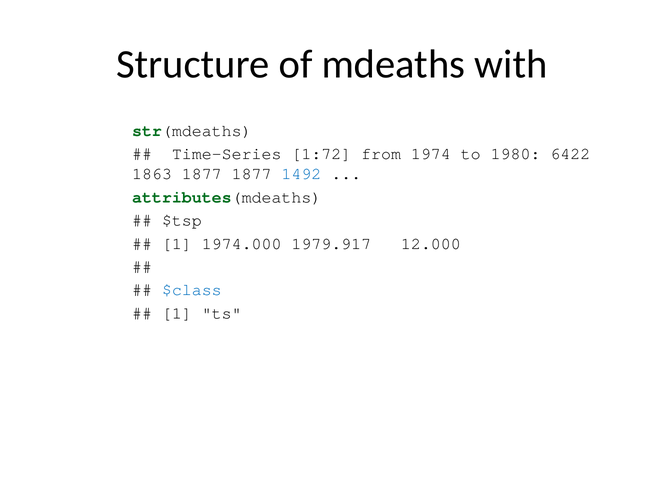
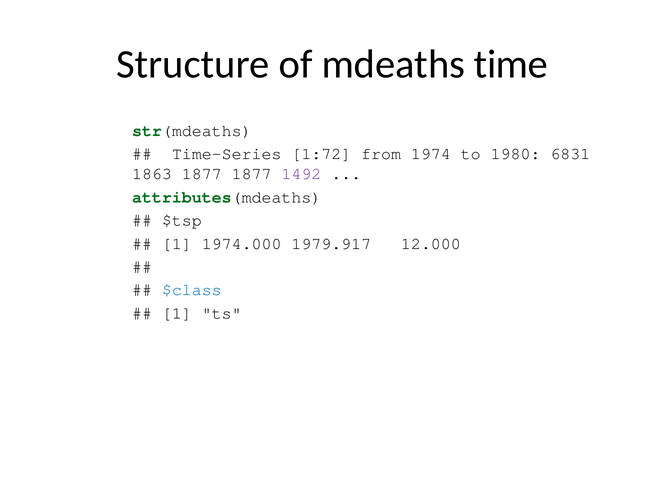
with: with -> time
6422: 6422 -> 6831
1492 colour: blue -> purple
